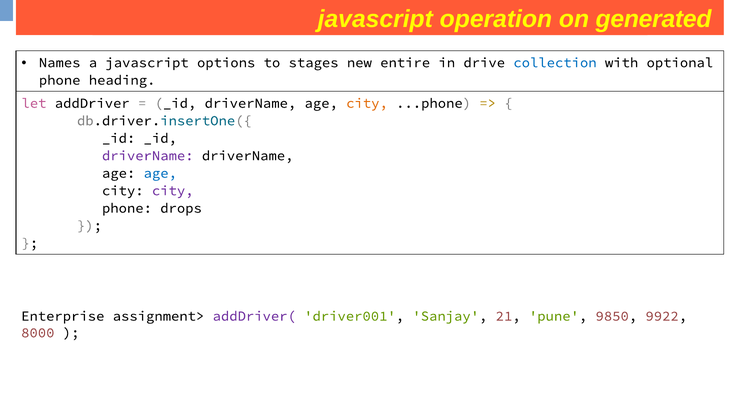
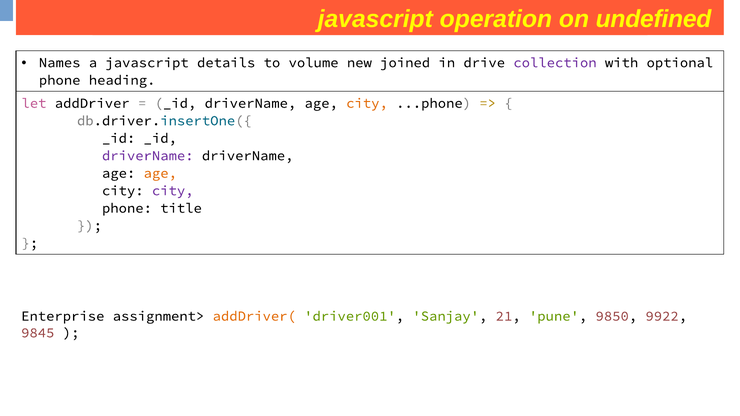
generated: generated -> undefined
options: options -> details
stages: stages -> volume
entire: entire -> joined
collection at (555, 63) colour: blue -> purple
age at (160, 173) colour: blue -> orange
drops: drops -> title
addDriver( colour: purple -> orange
8000: 8000 -> 9845
